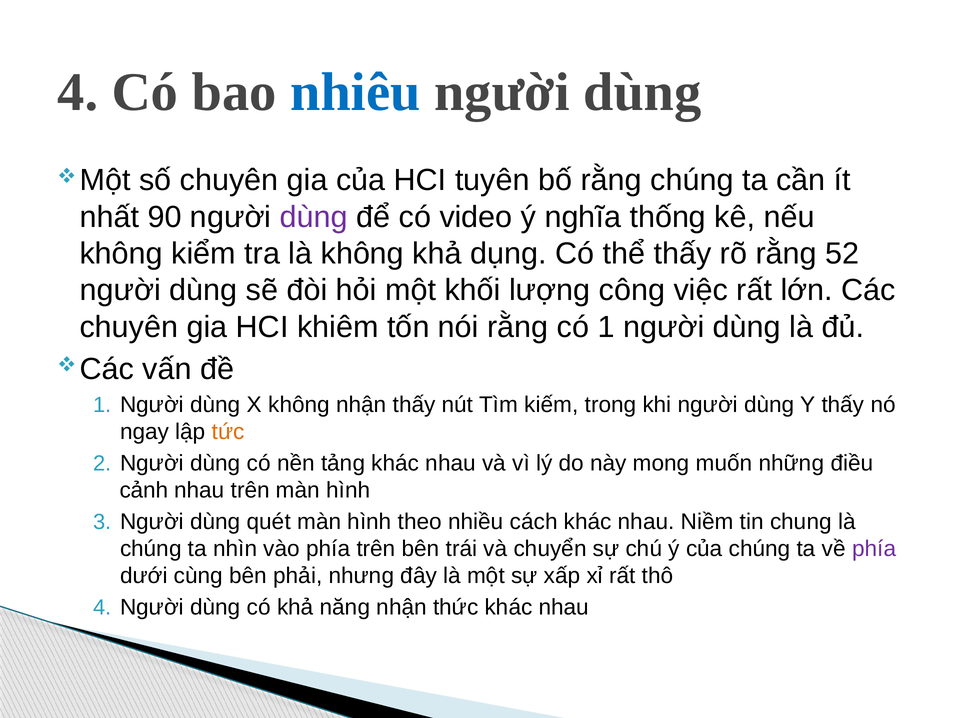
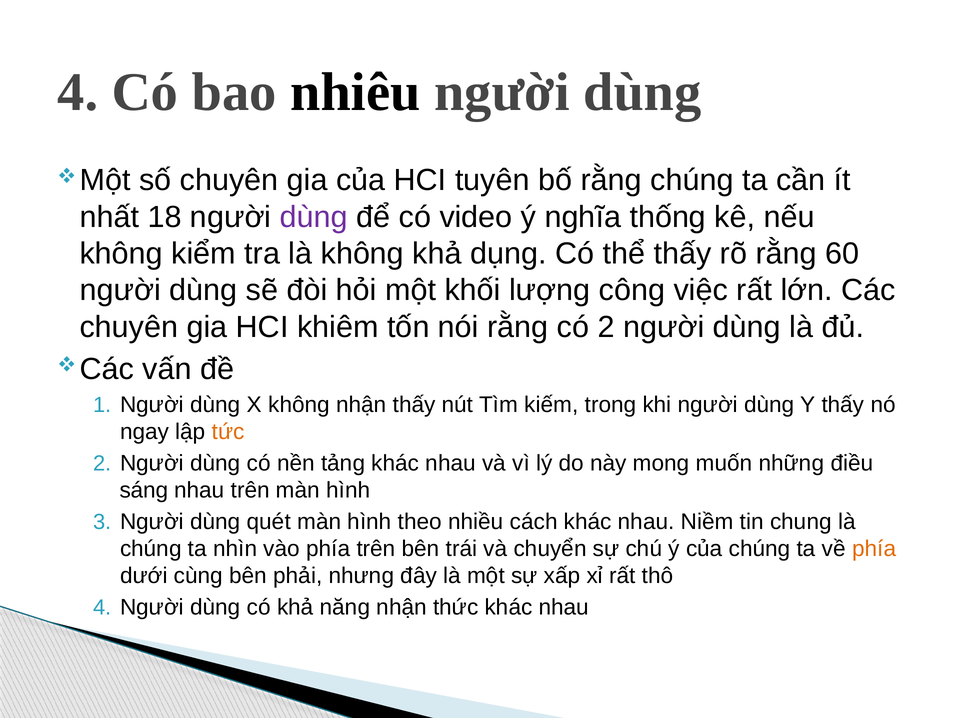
nhiêu colour: blue -> black
90: 90 -> 18
52: 52 -> 60
có 1: 1 -> 2
cảnh: cảnh -> sáng
phía at (874, 549) colour: purple -> orange
